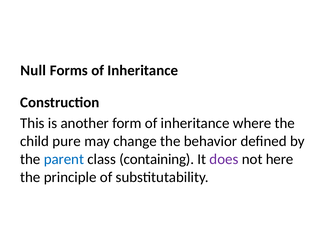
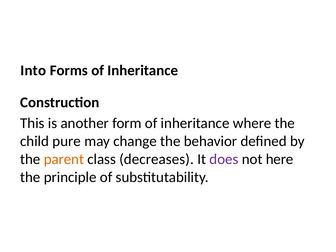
Null: Null -> Into
parent colour: blue -> orange
containing: containing -> decreases
